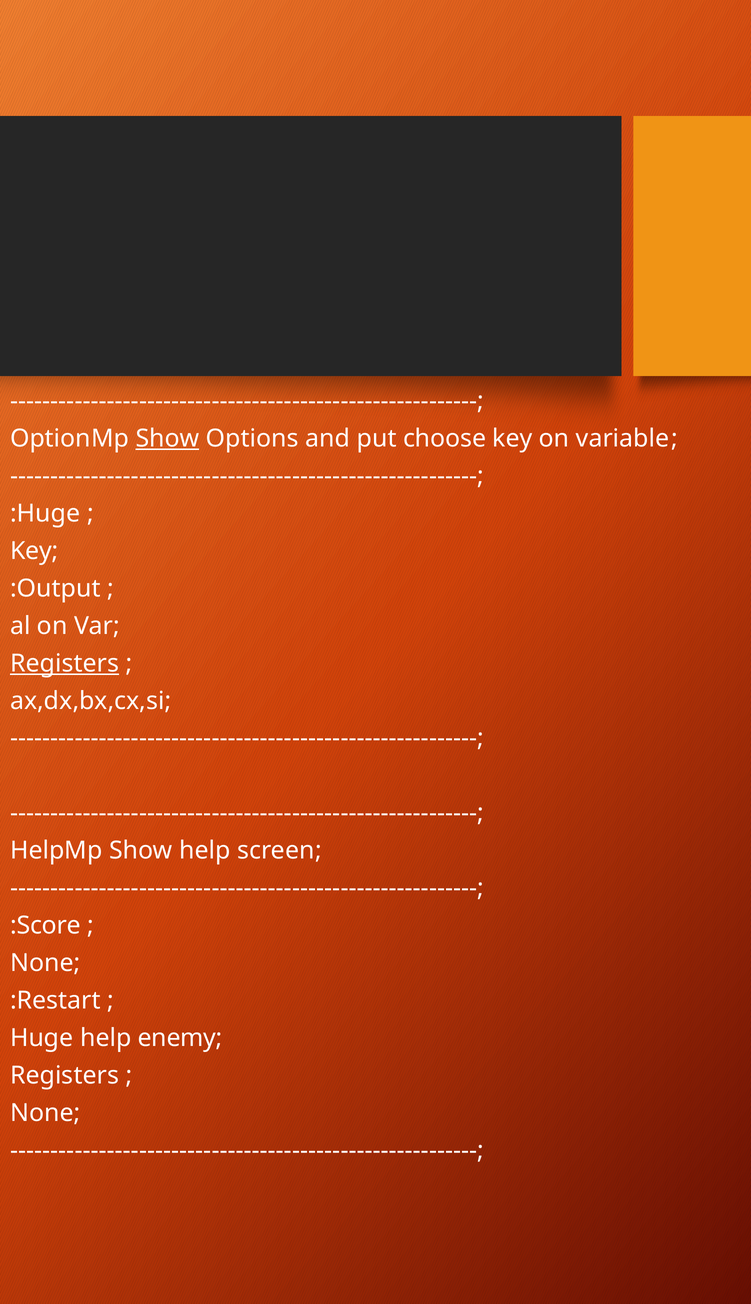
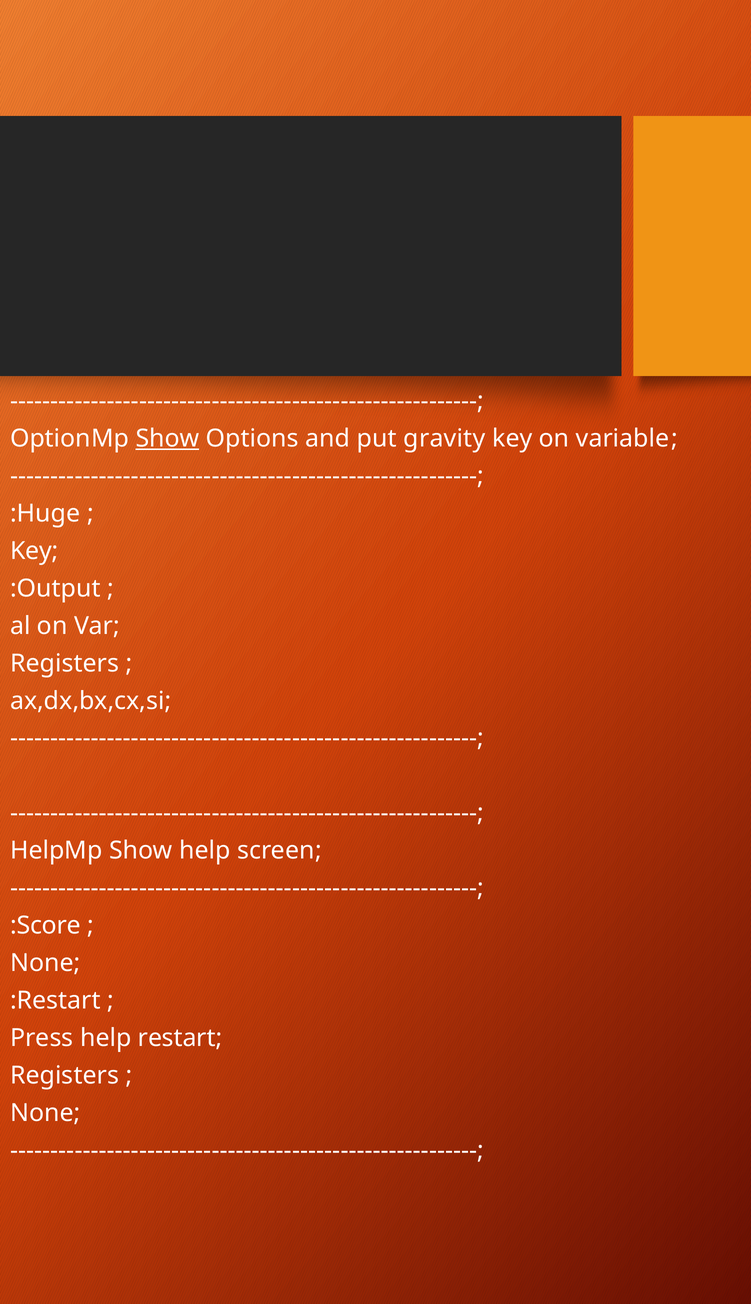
choose: choose -> gravity
Registers at (65, 663) underline: present -> none
Huge at (42, 1038): Huge -> Press
help enemy: enemy -> restart
